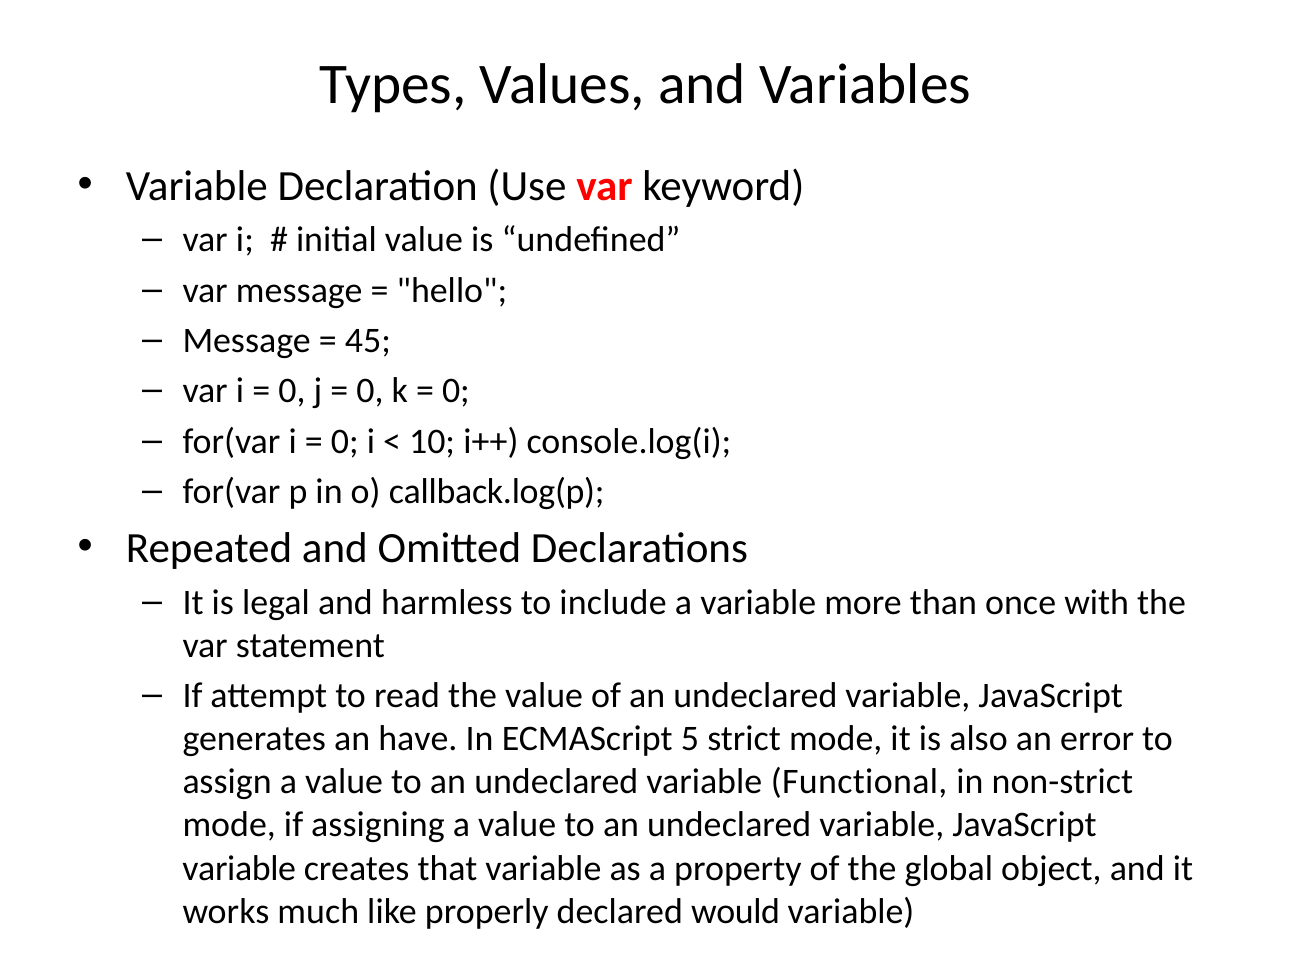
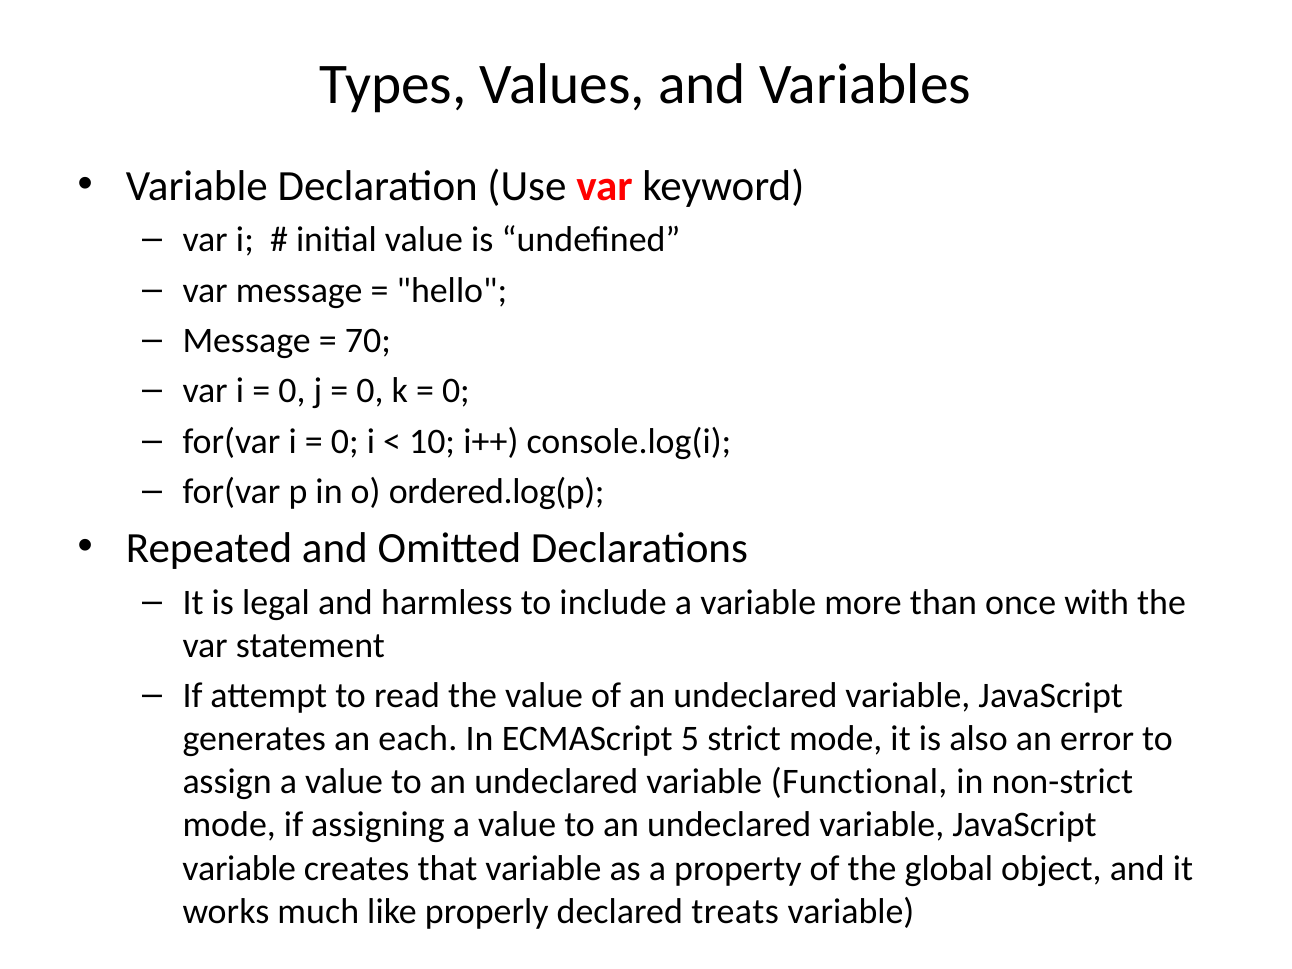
45: 45 -> 70
callback.log(p: callback.log(p -> ordered.log(p
have: have -> each
would: would -> treats
